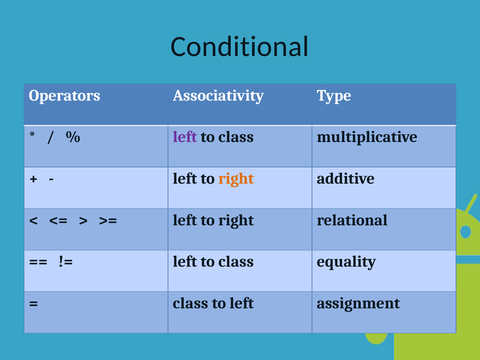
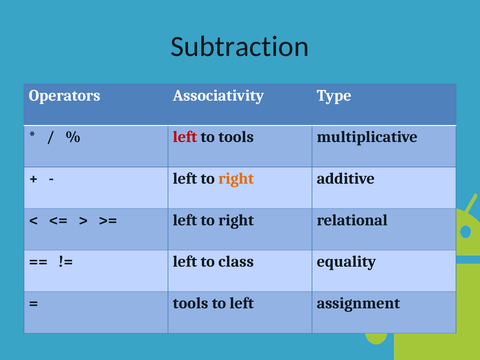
Conditional: Conditional -> Subtraction
left at (185, 137) colour: purple -> red
class at (236, 137): class -> tools
class at (191, 303): class -> tools
